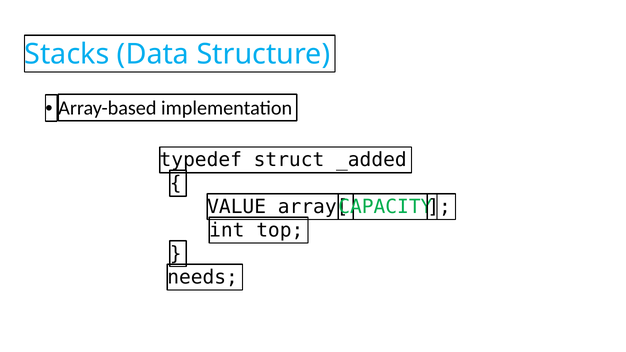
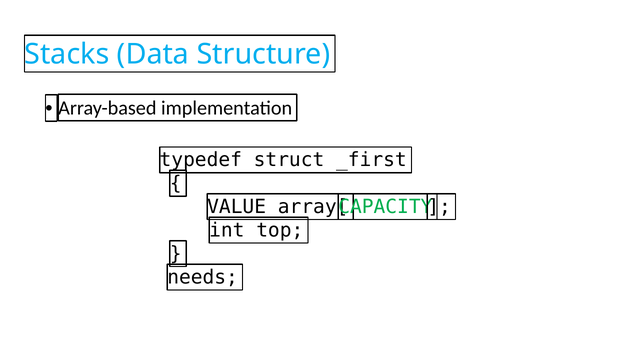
_added: _added -> _first
